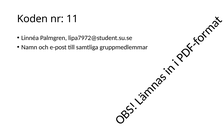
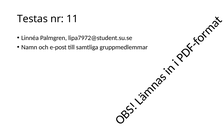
Koden: Koden -> Testas
